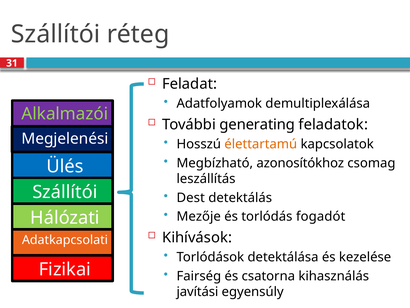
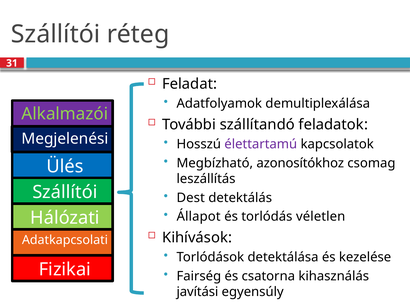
generating: generating -> szállítandó
élettartamú colour: orange -> purple
Mezője: Mezője -> Állapot
fogadót: fogadót -> véletlen
